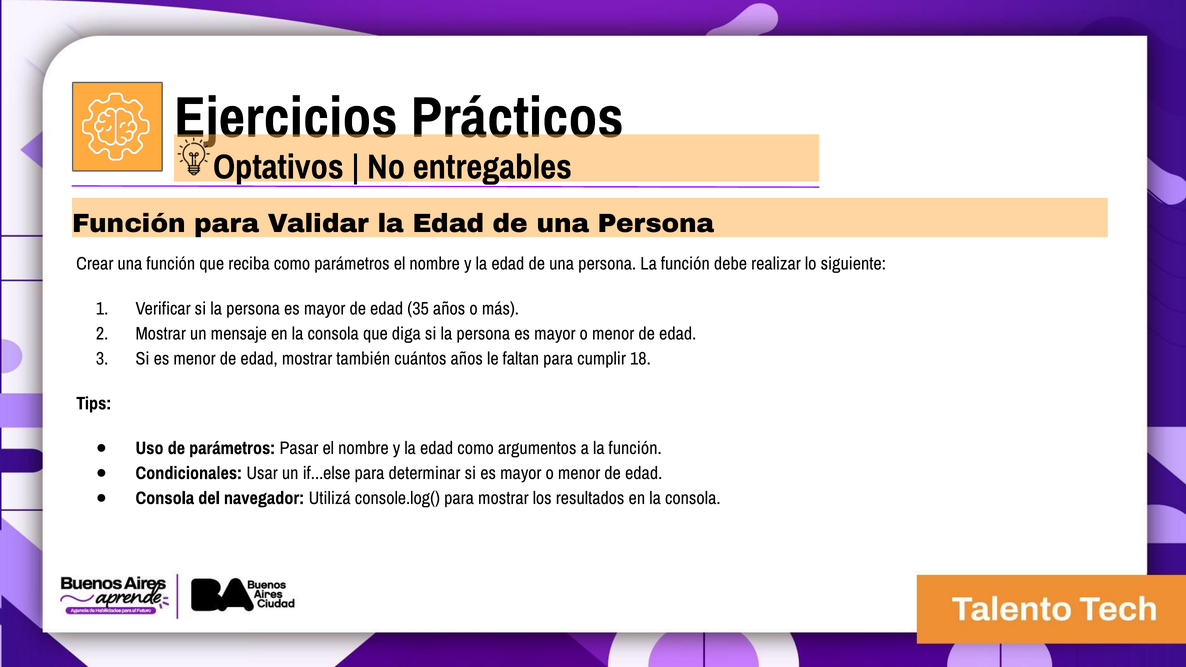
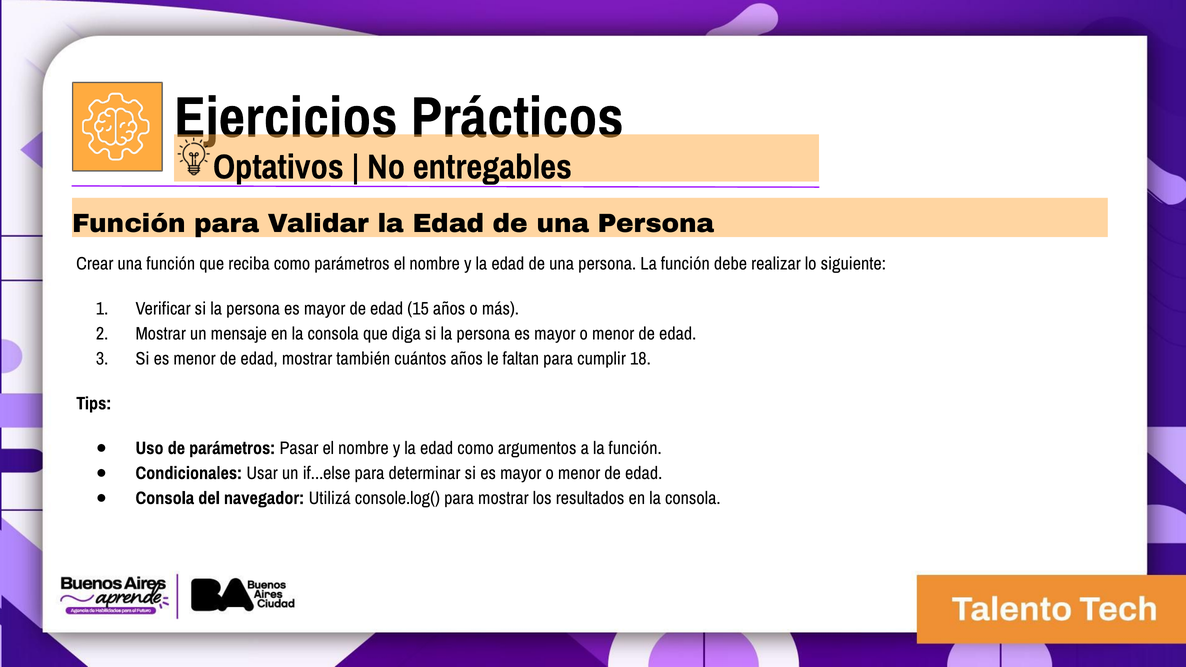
35: 35 -> 15
